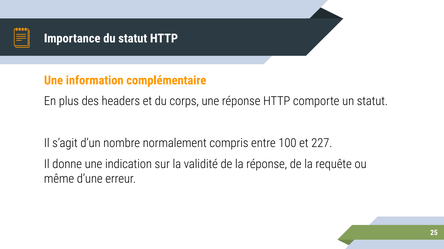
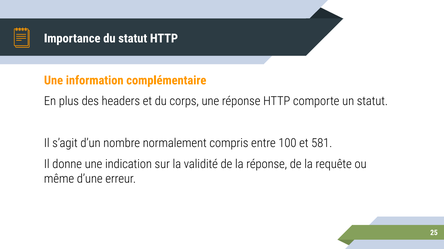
227: 227 -> 581
